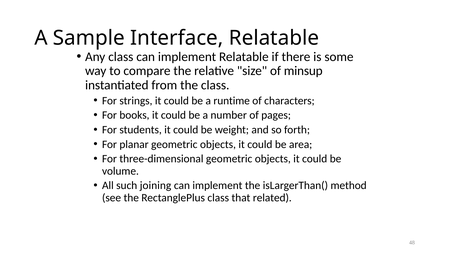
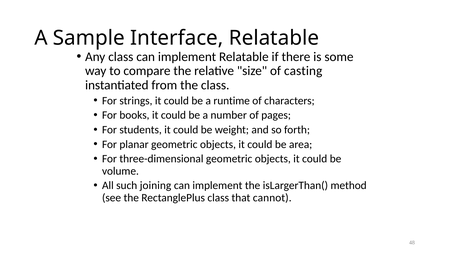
minsup: minsup -> casting
related: related -> cannot
